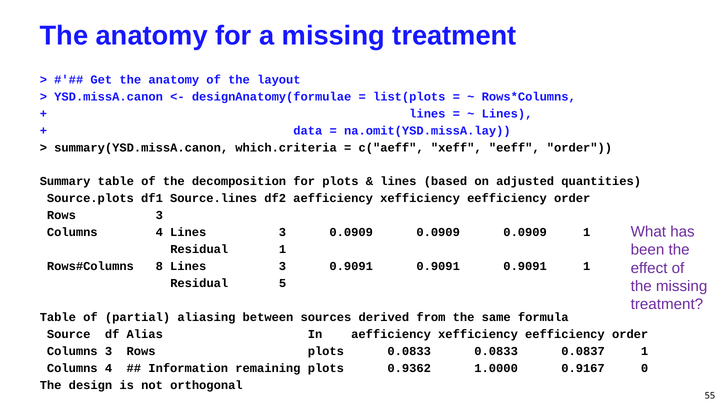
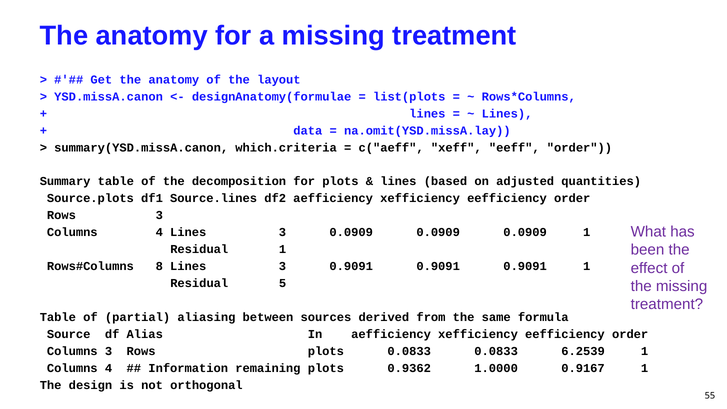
0.0837: 0.0837 -> 6.2539
0.9167 0: 0 -> 1
